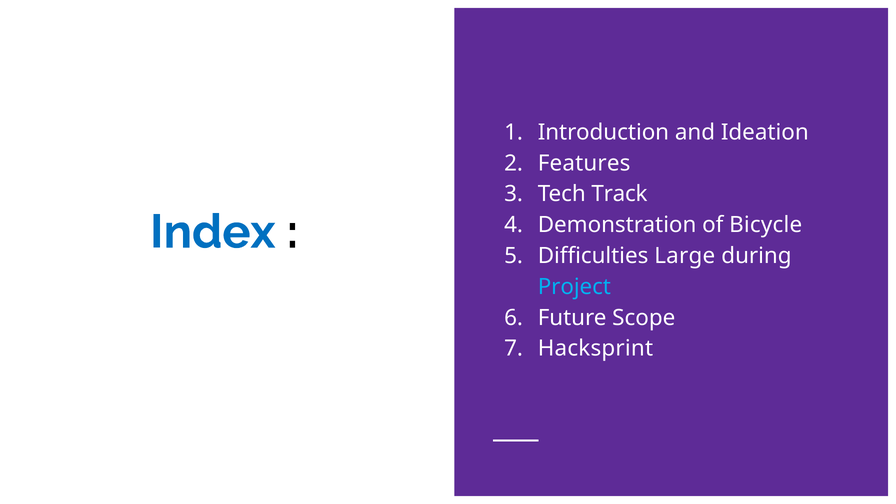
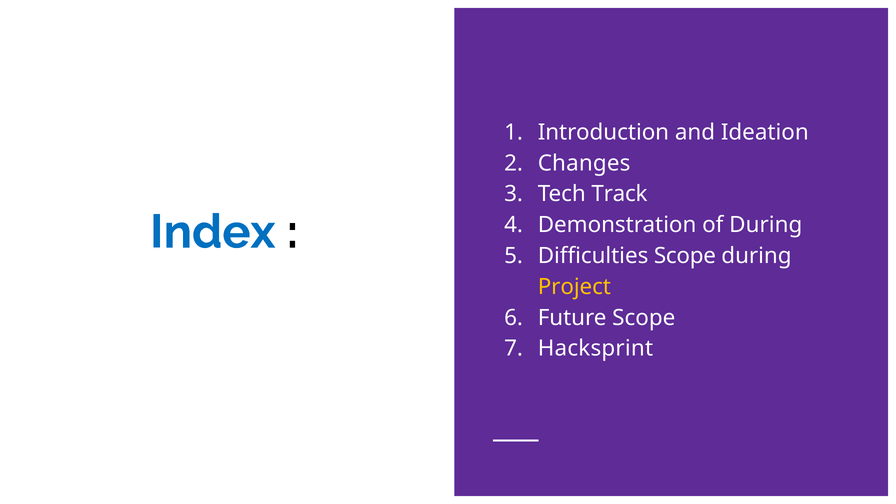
Features: Features -> Changes
of Bicycle: Bicycle -> During
Difficulties Large: Large -> Scope
Project colour: light blue -> yellow
